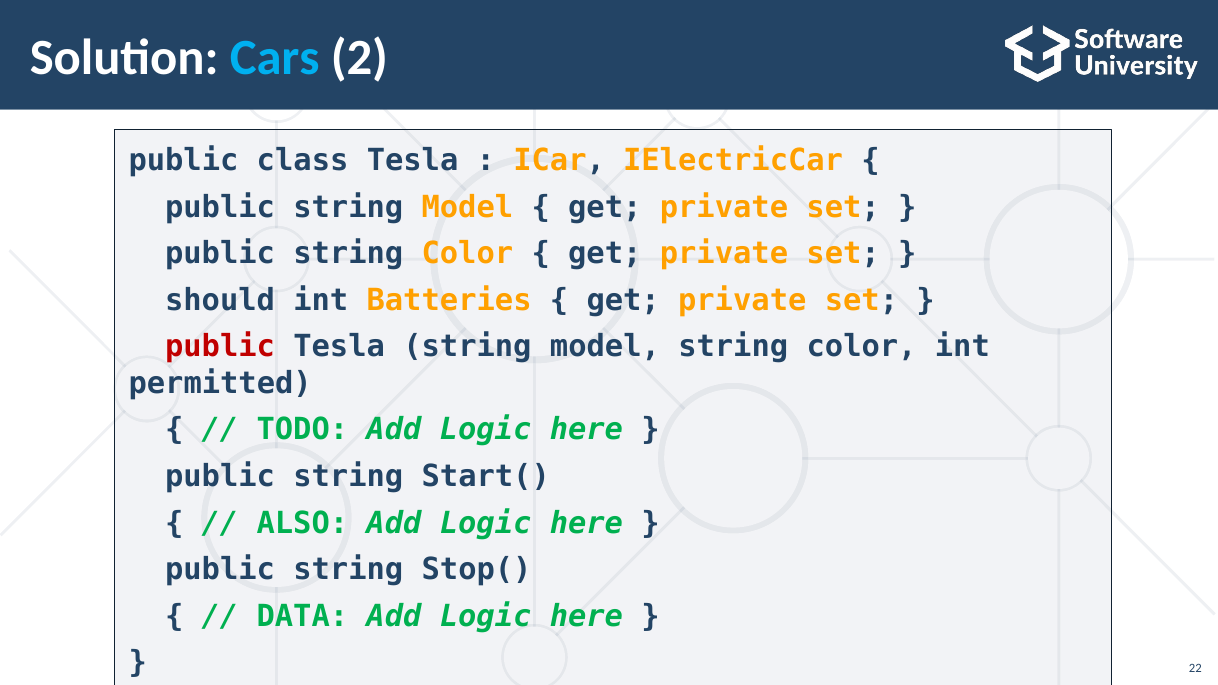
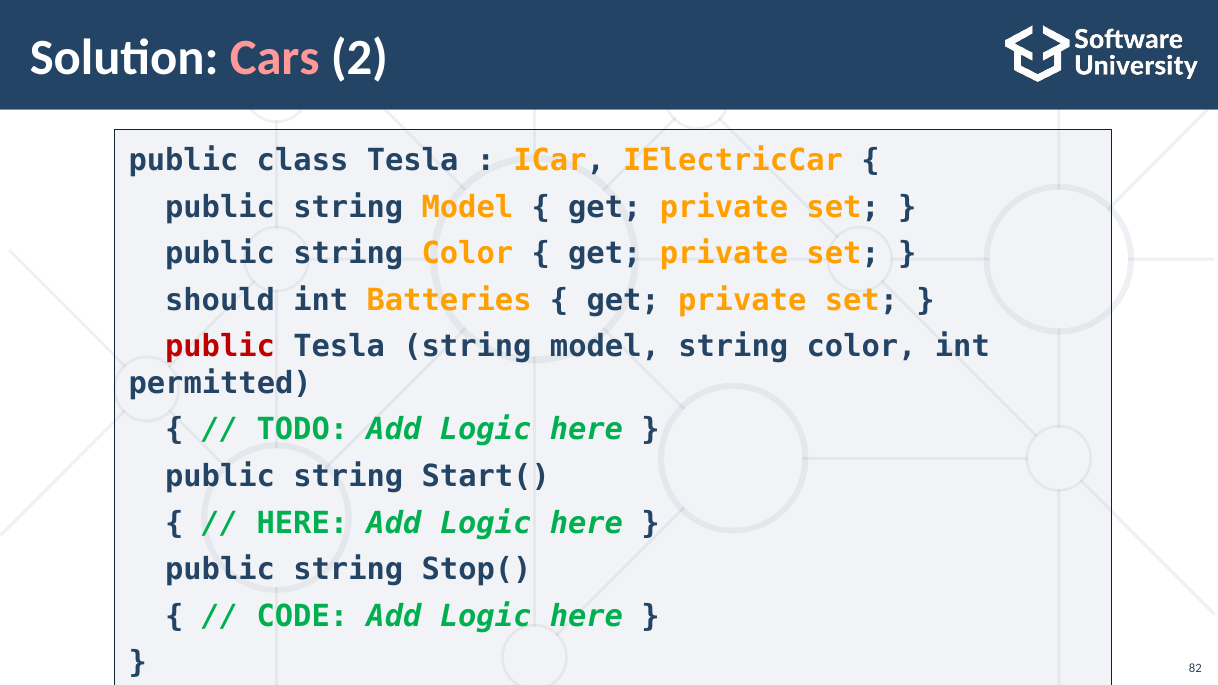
Cars colour: light blue -> pink
ALSO at (302, 523): ALSO -> HERE
DATA: DATA -> CODE
22: 22 -> 82
